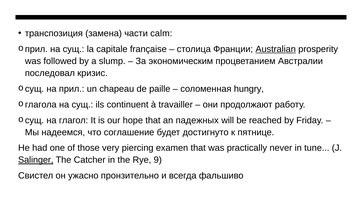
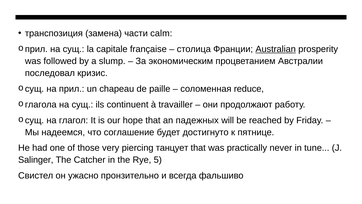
hungry: hungry -> reduce
examen: examen -> танцует
Salinger underline: present -> none
9: 9 -> 5
